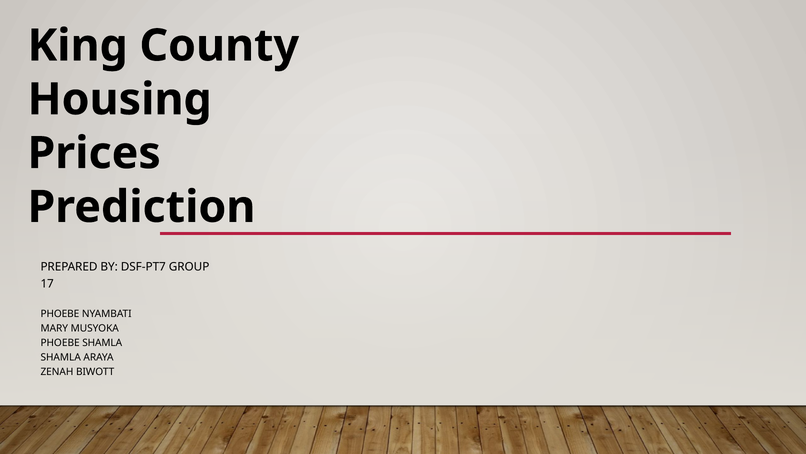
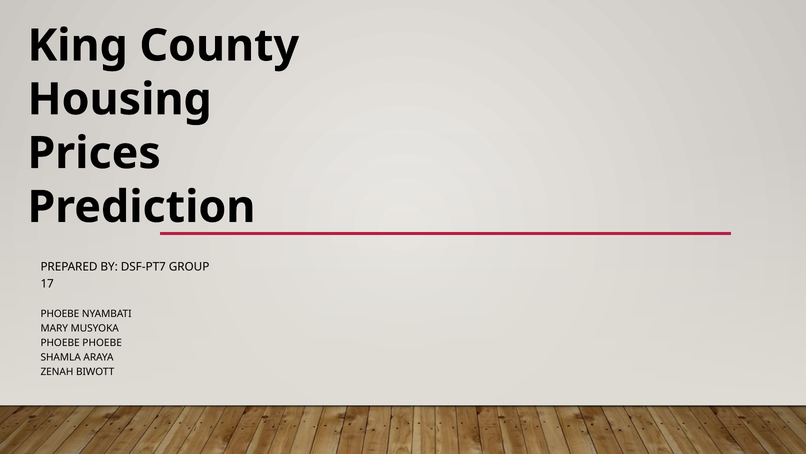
PHOEBE SHAMLA: SHAMLA -> PHOEBE
